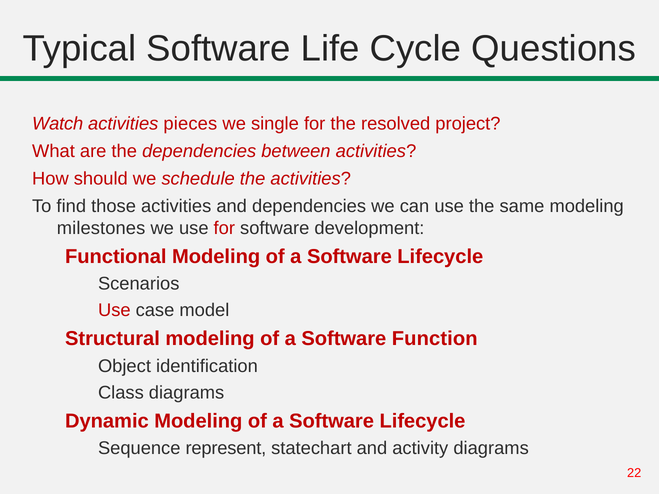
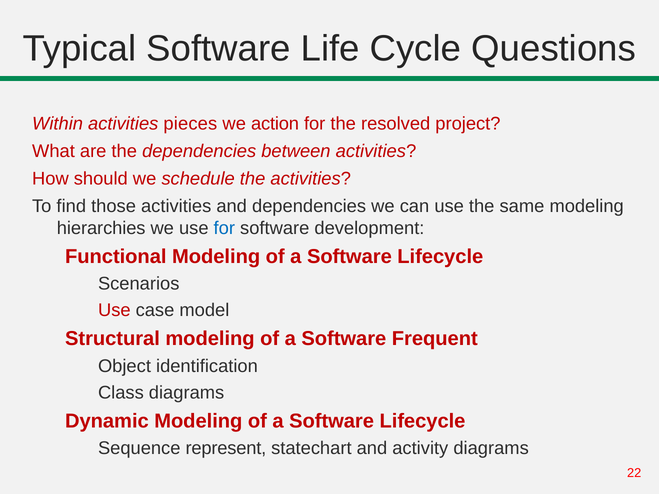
Watch: Watch -> Within
single: single -> action
milestones: milestones -> hierarchies
for at (224, 228) colour: red -> blue
Function: Function -> Frequent
